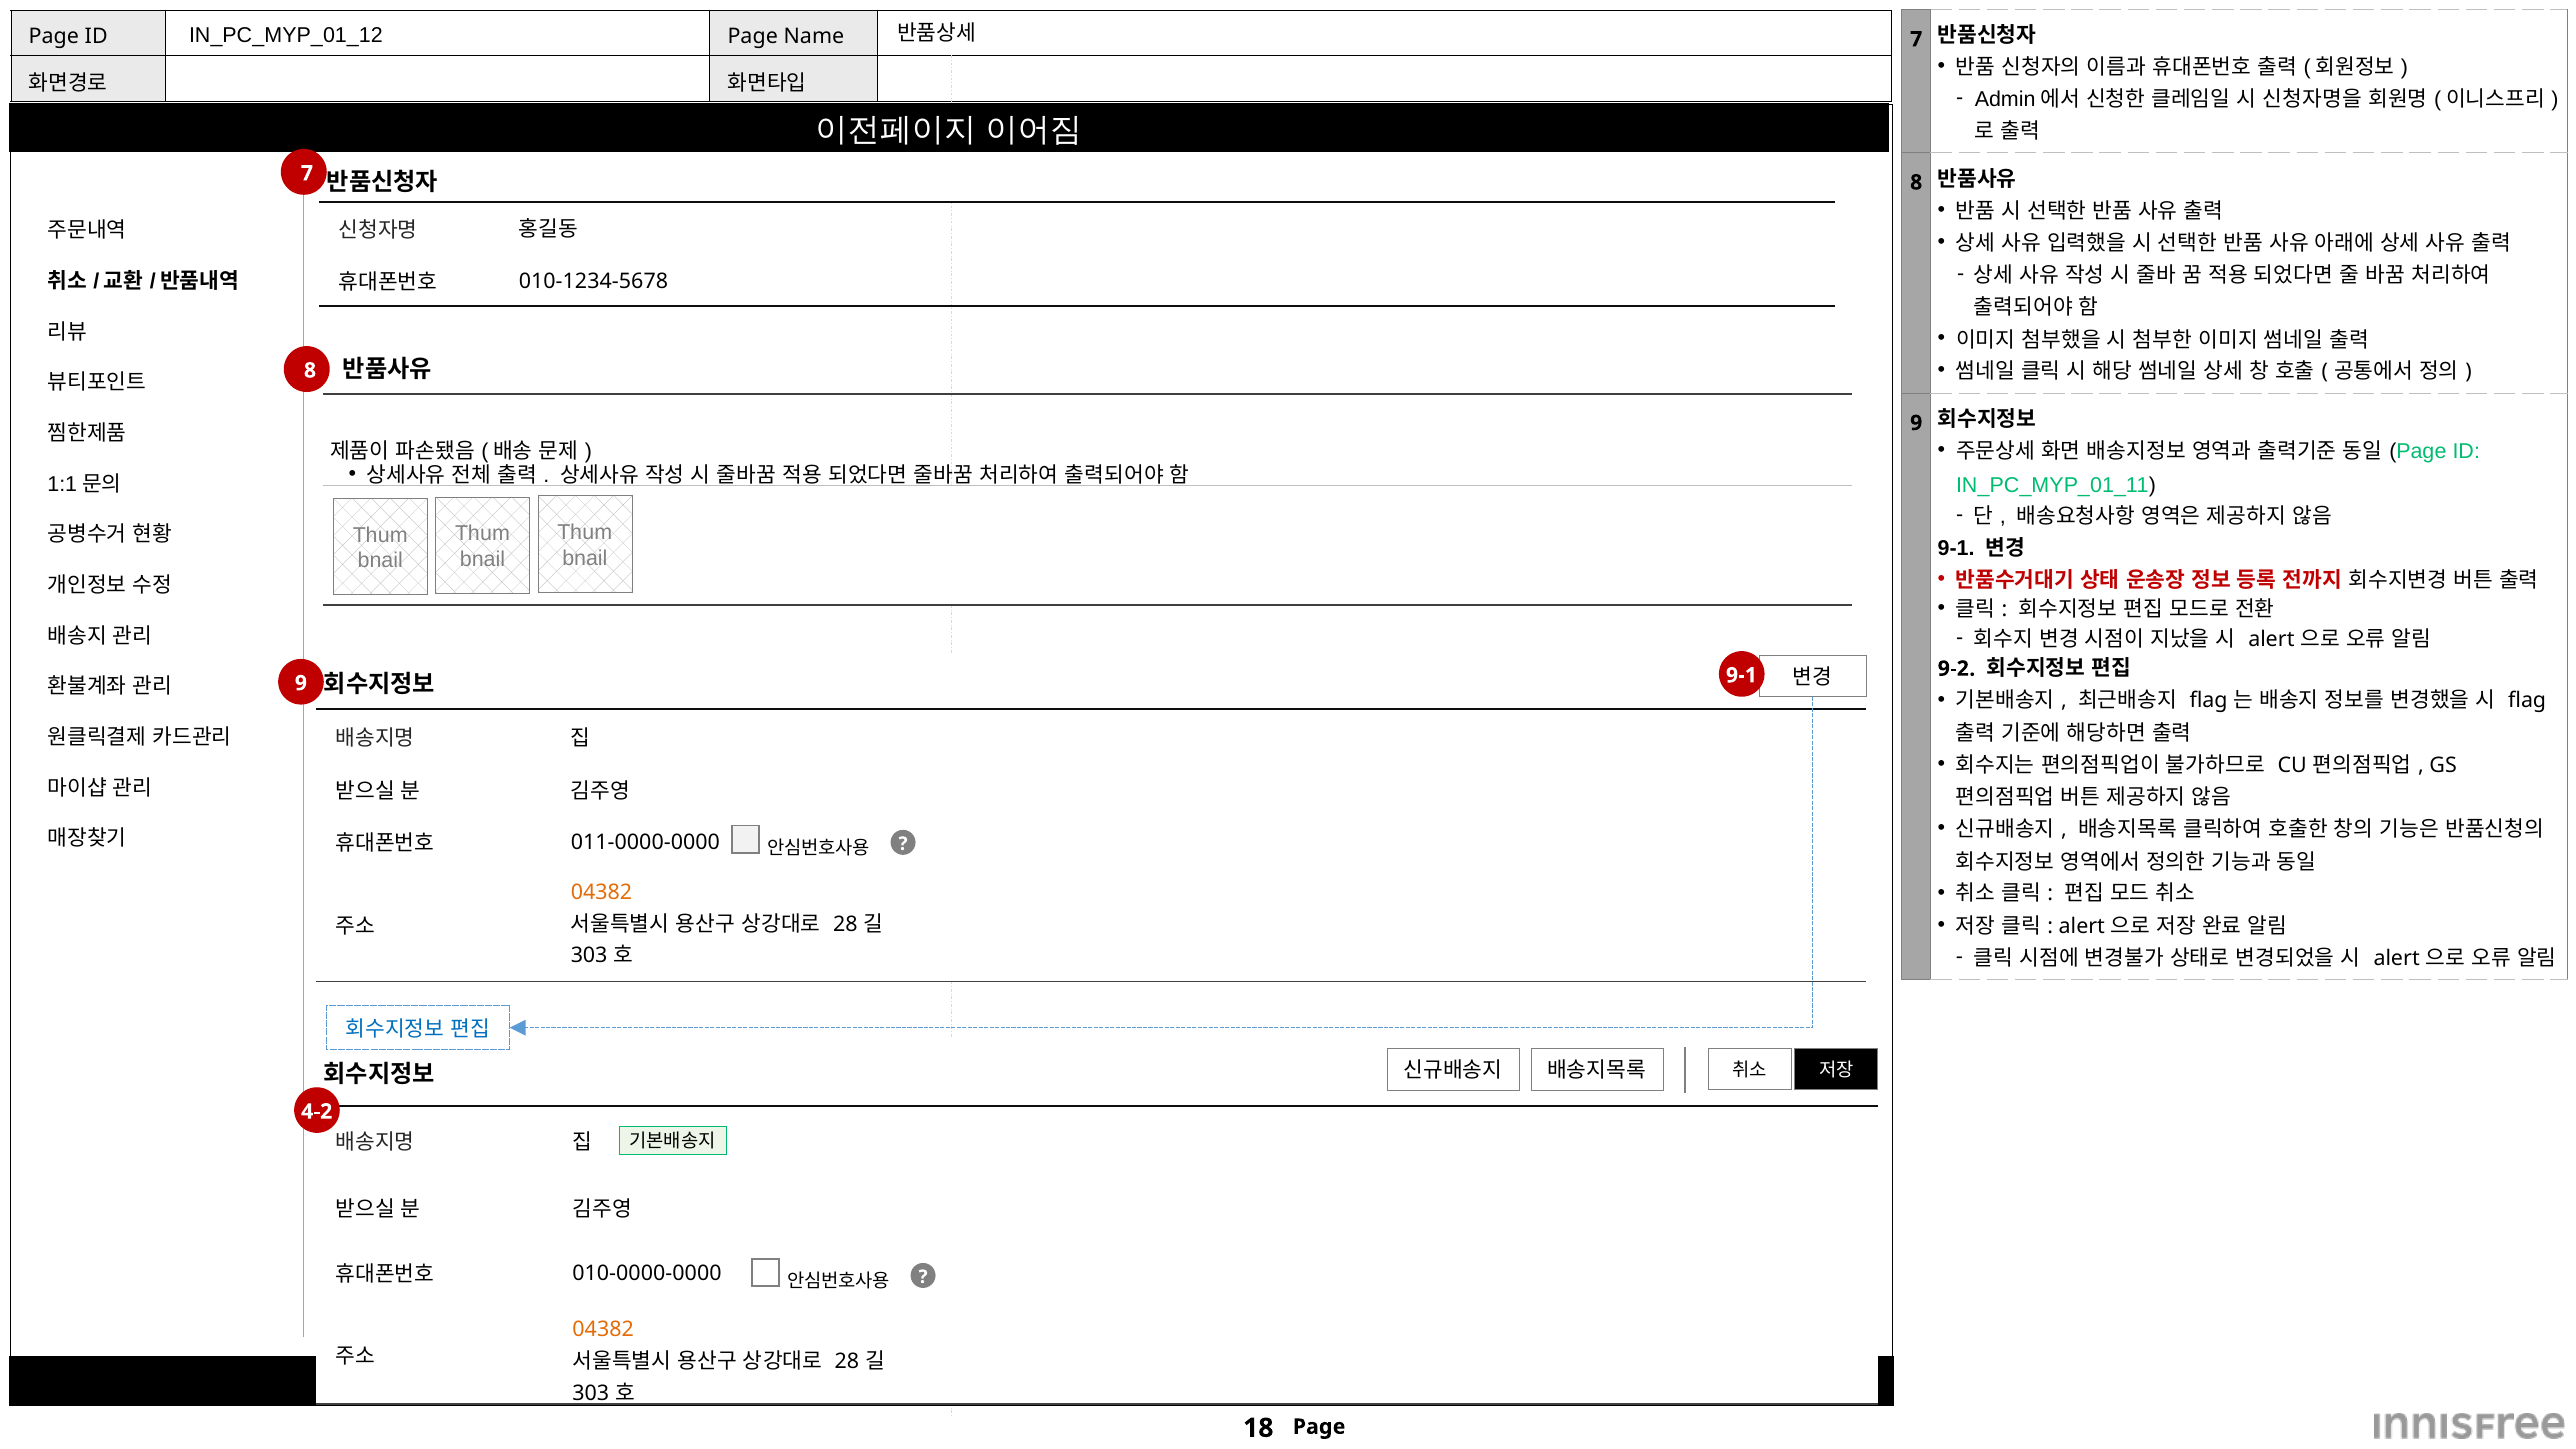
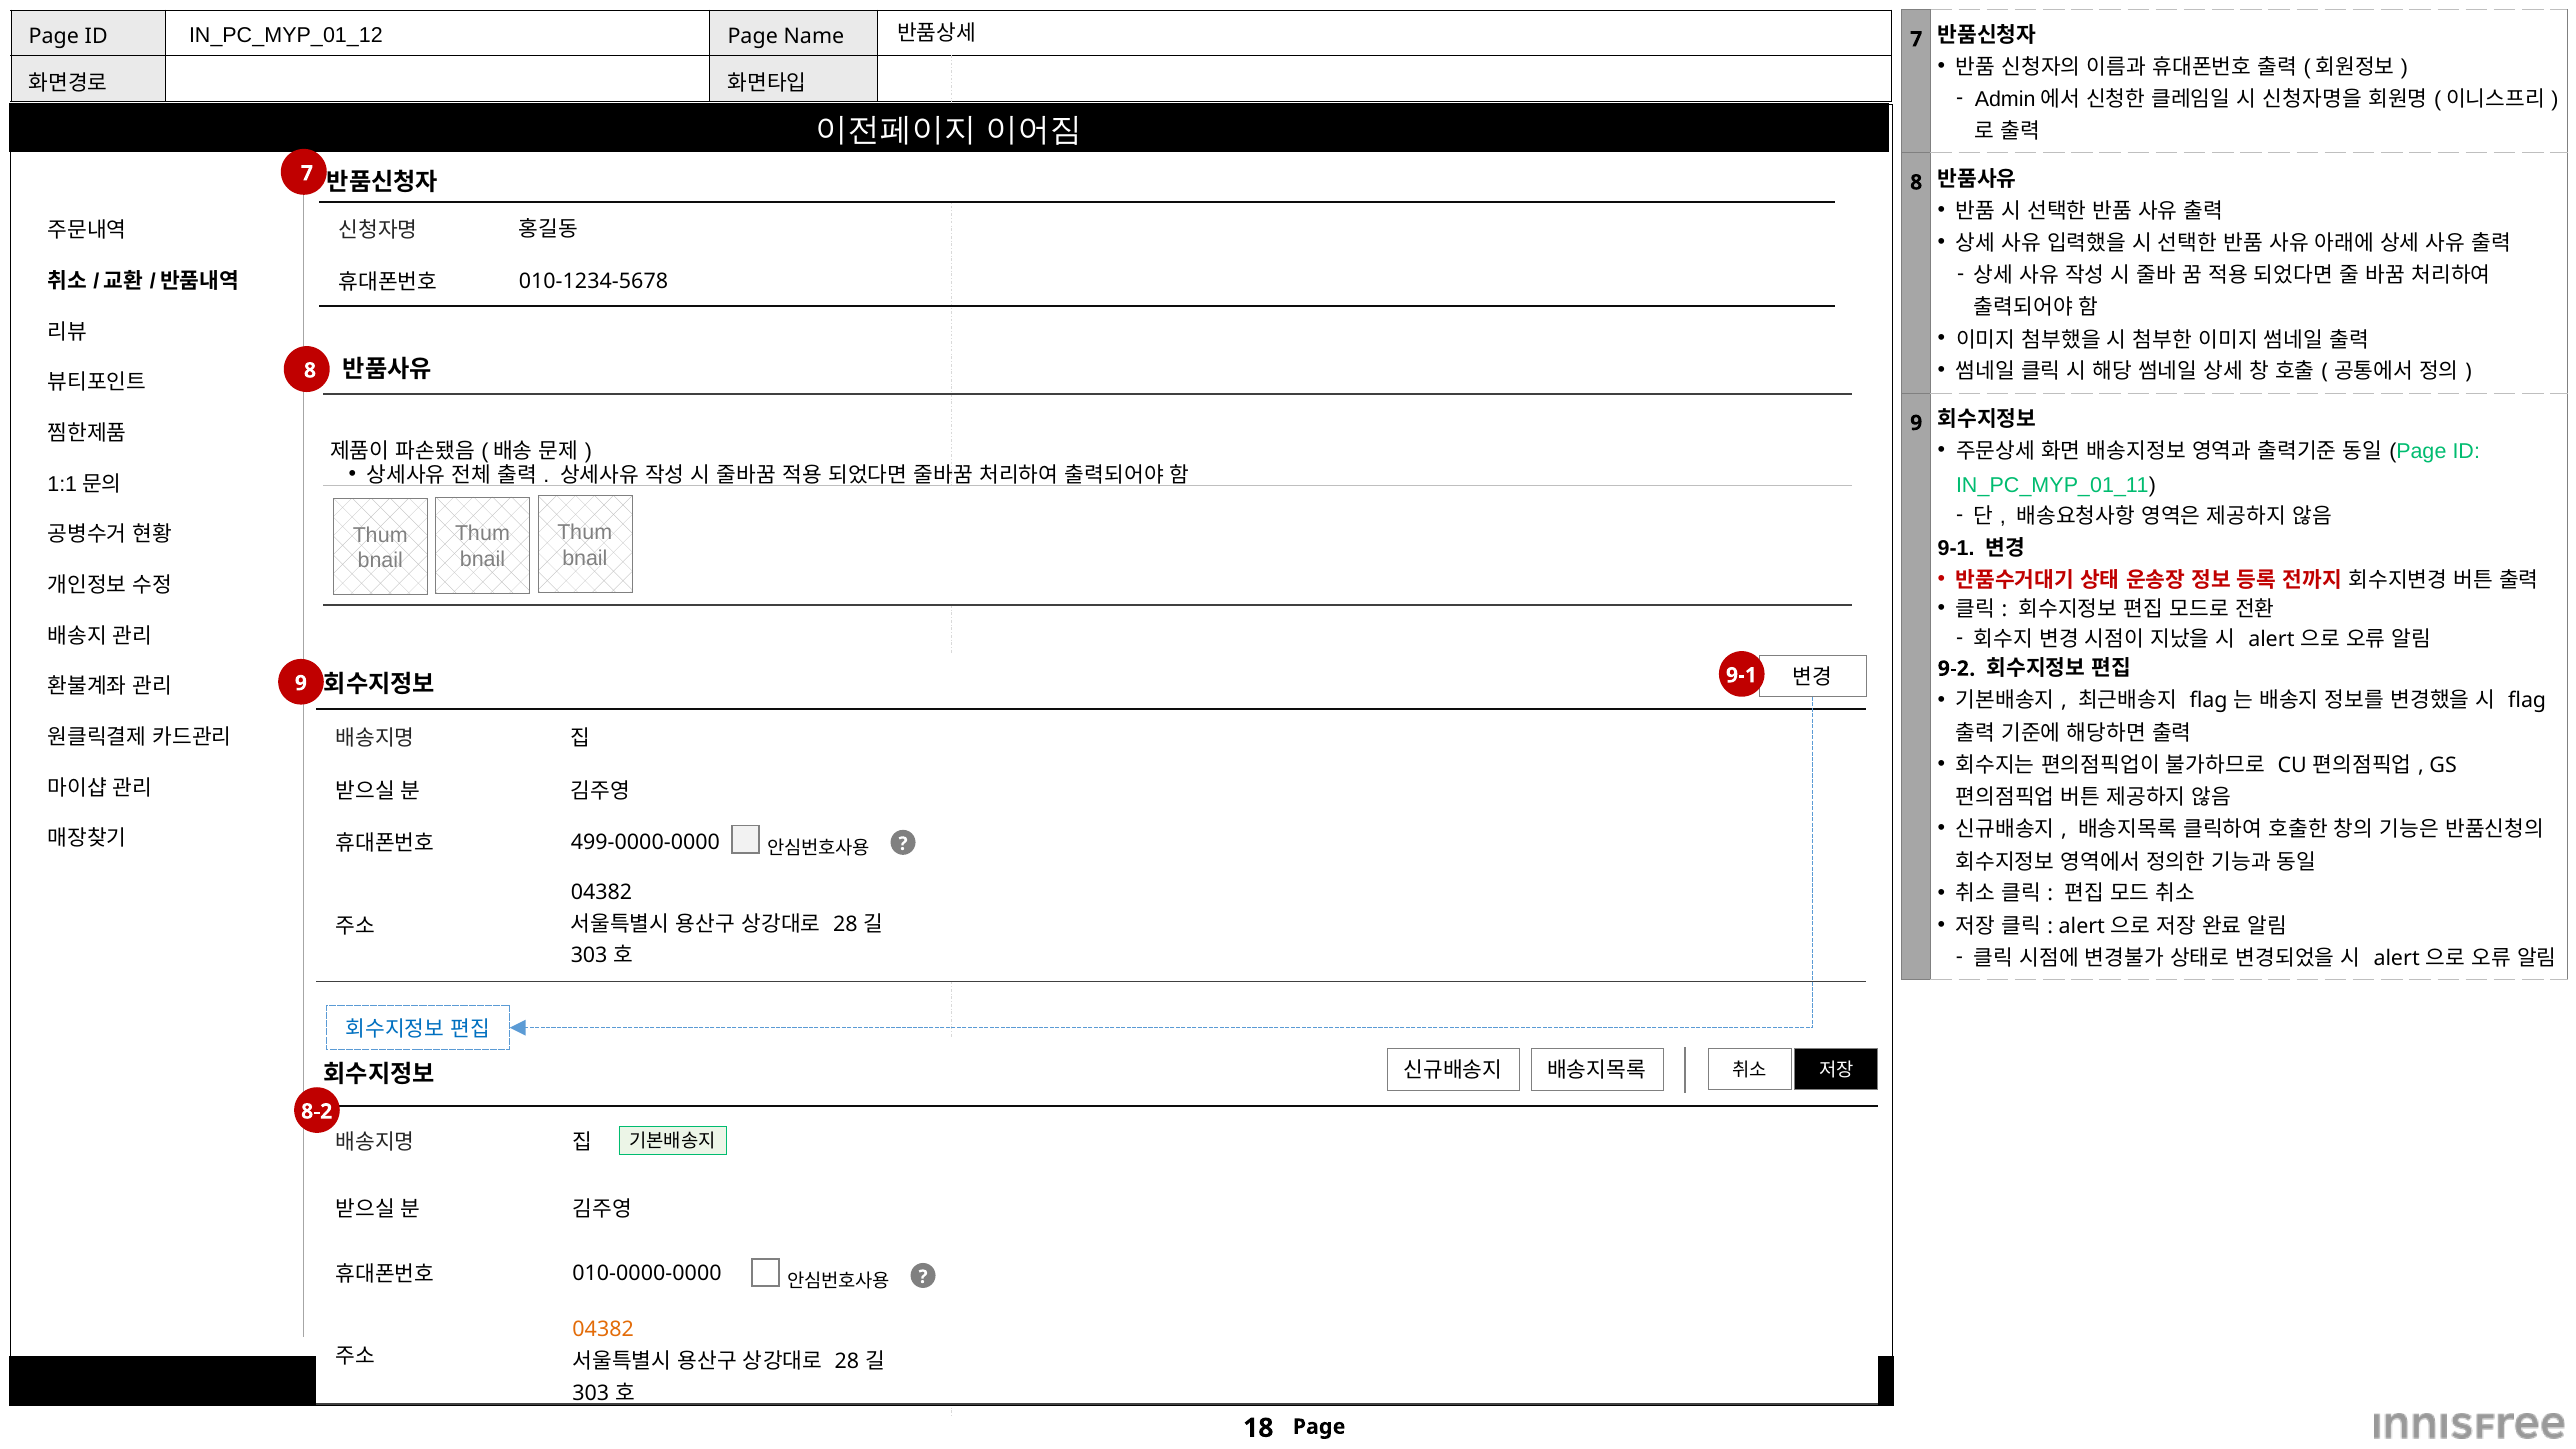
011-0000-0000: 011-0000-0000 -> 499-0000-0000
04382 at (601, 893) colour: orange -> black
4-2: 4-2 -> 8-2
